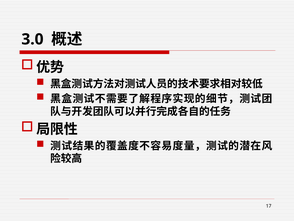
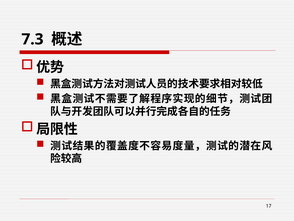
3.0: 3.0 -> 7.3
